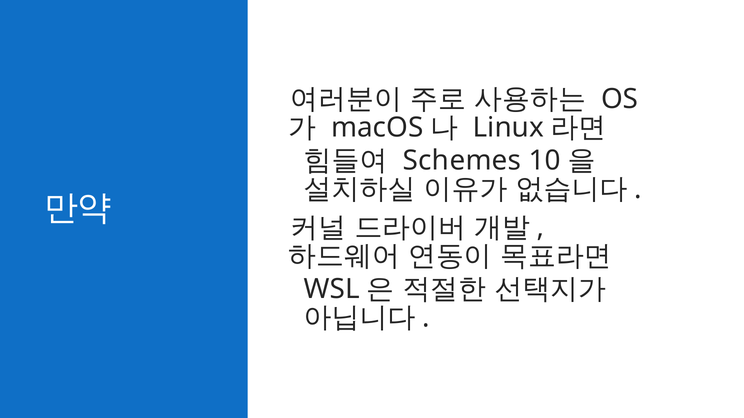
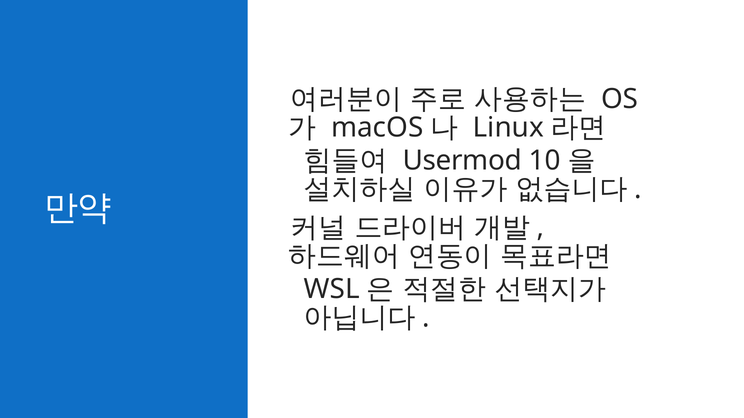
Schemes: Schemes -> Usermod
